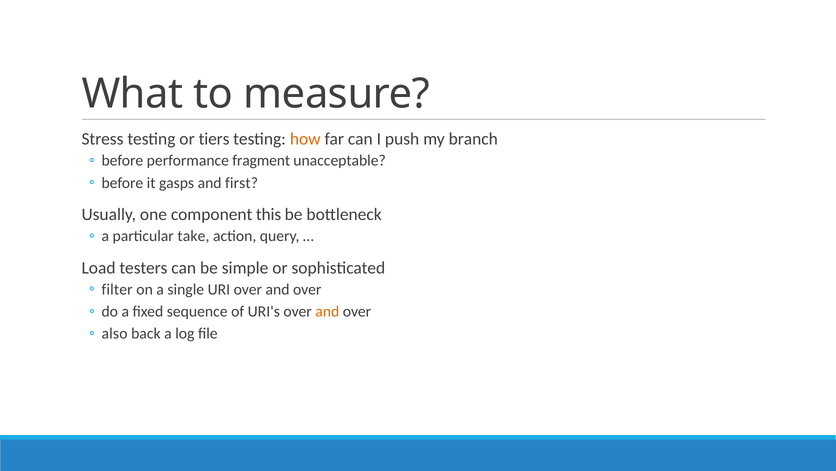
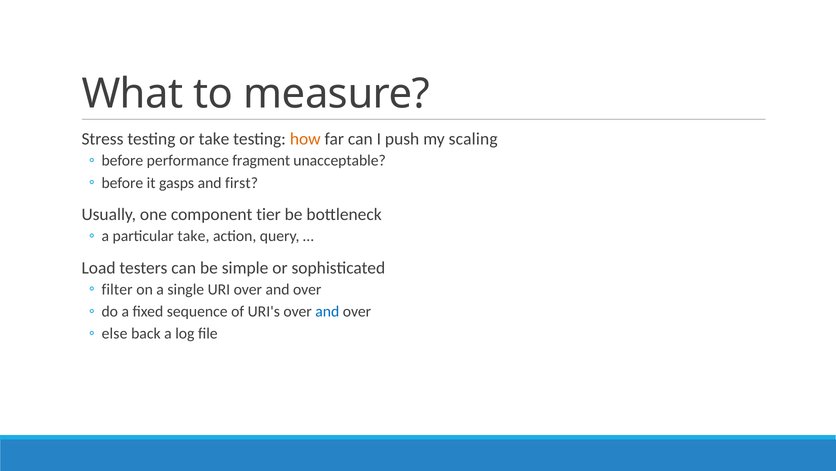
or tiers: tiers -> take
branch: branch -> scaling
this: this -> tier
and at (327, 311) colour: orange -> blue
also: also -> else
